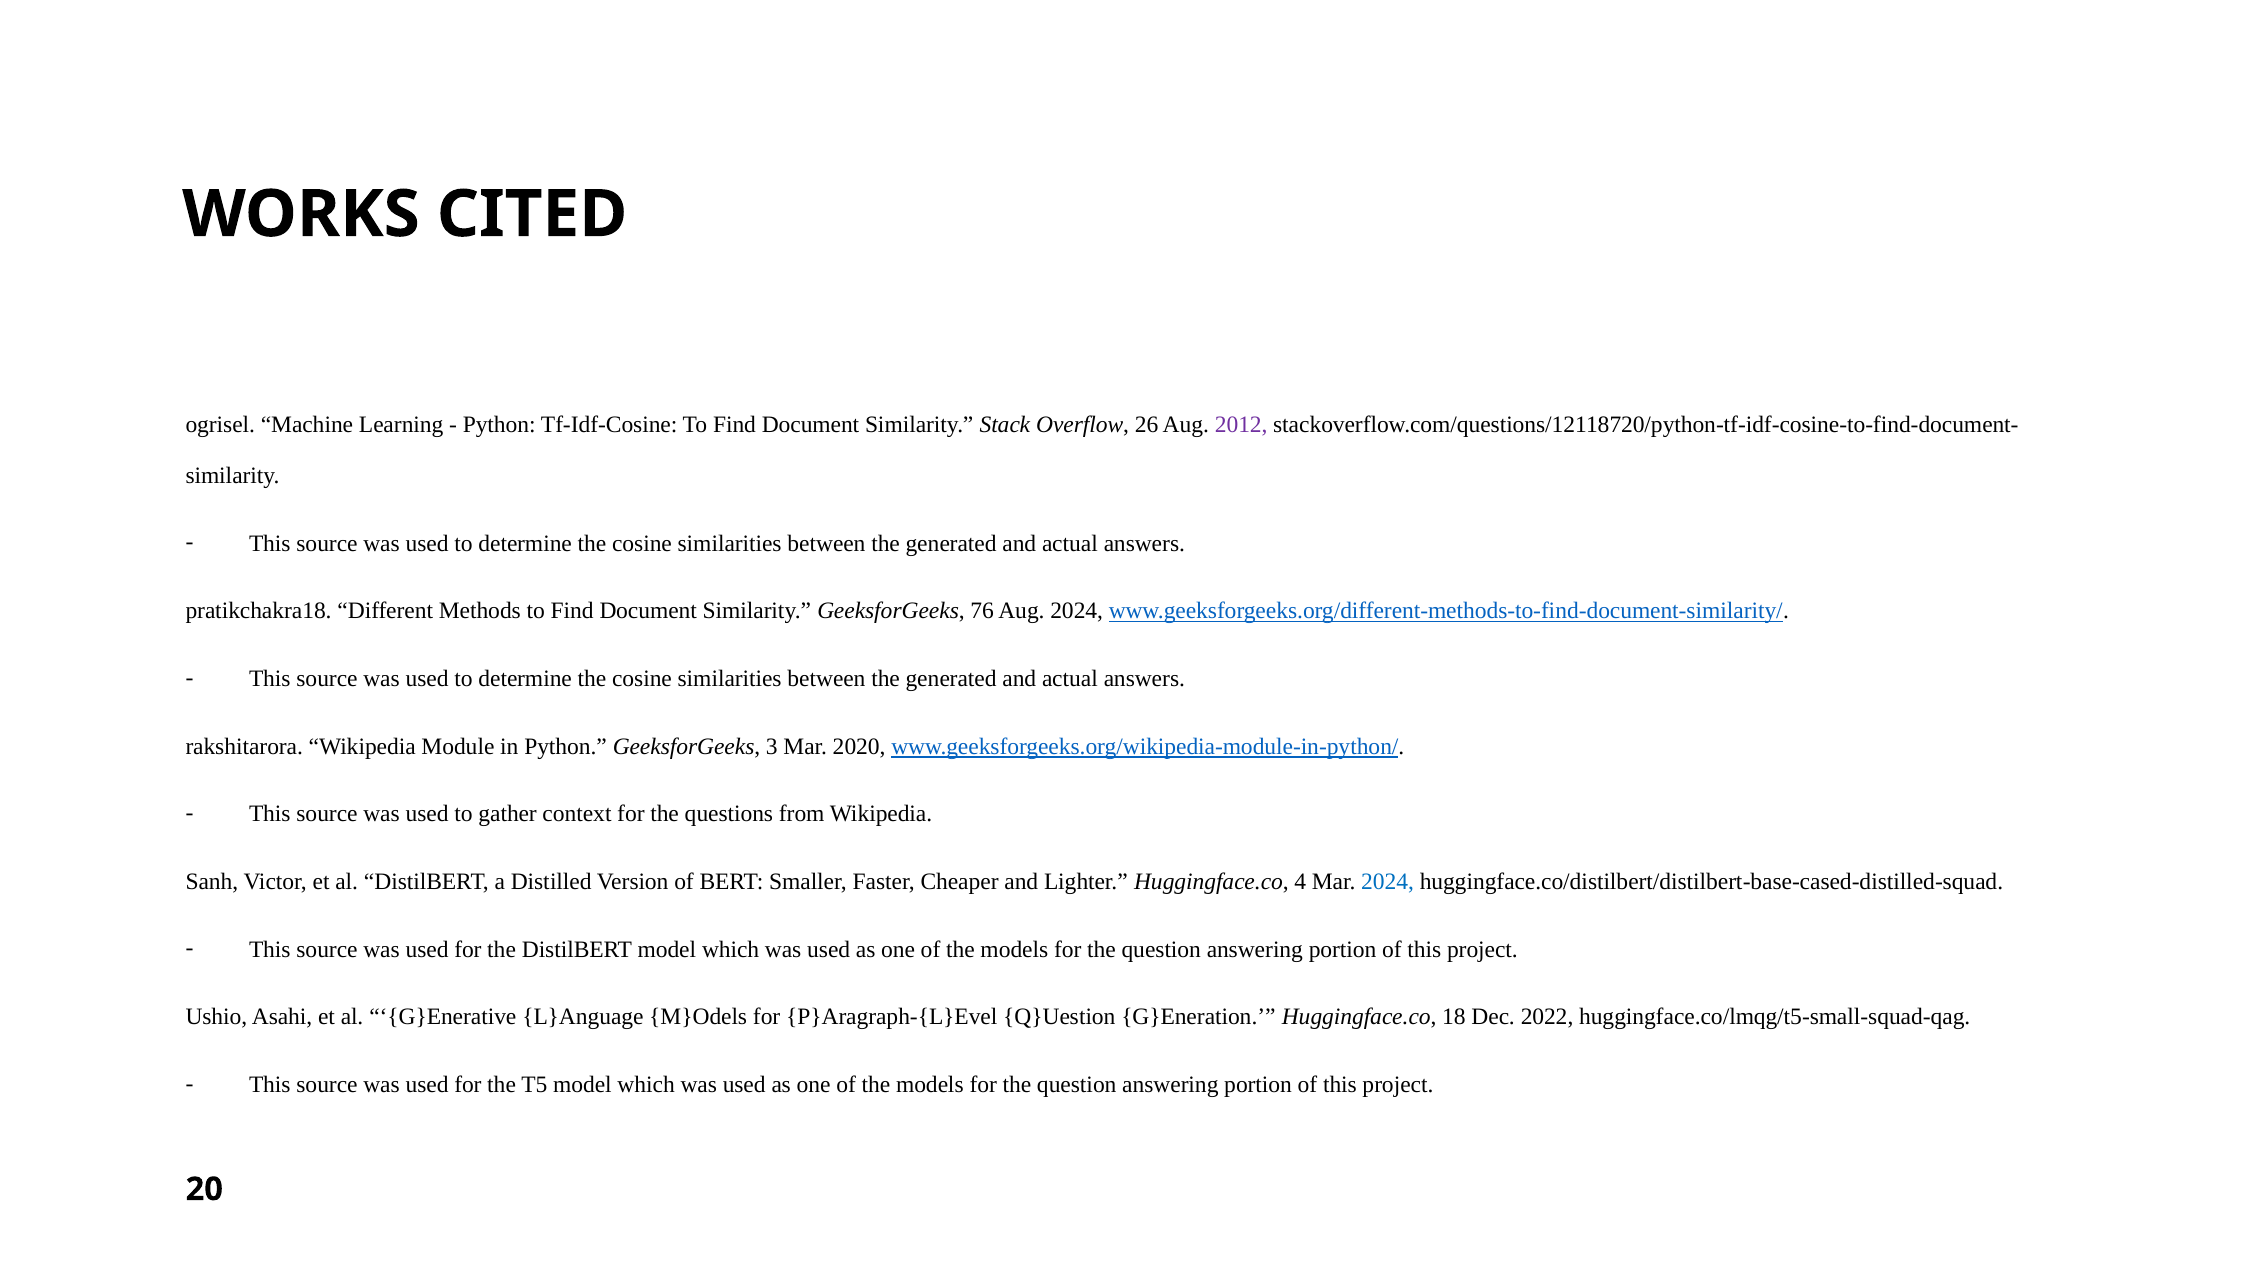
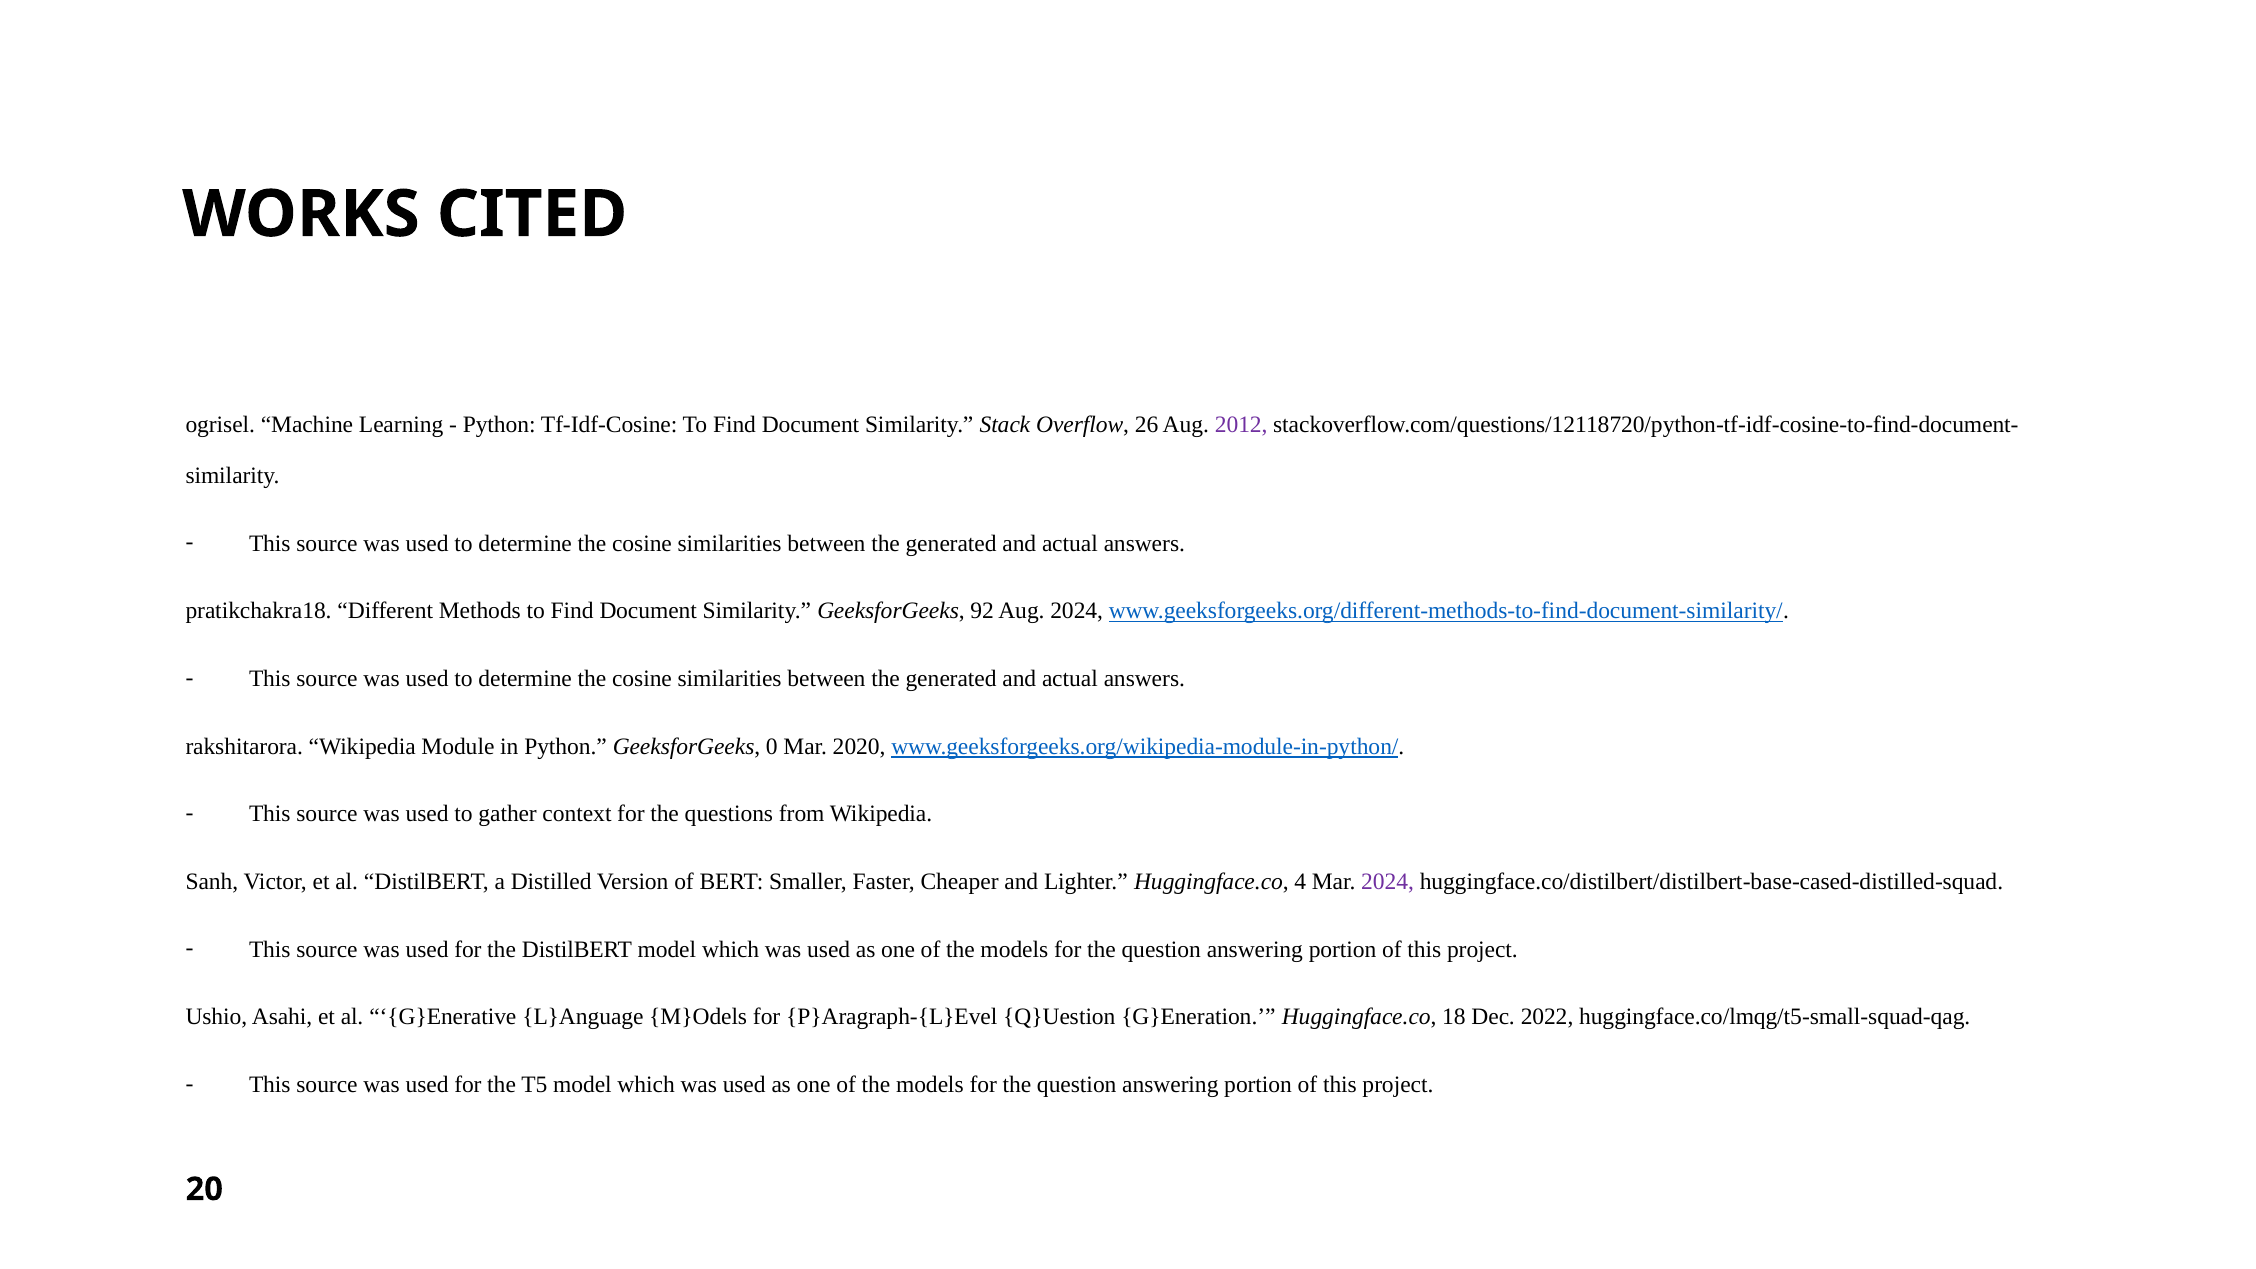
76: 76 -> 92
3: 3 -> 0
2024 at (1388, 882) colour: blue -> purple
